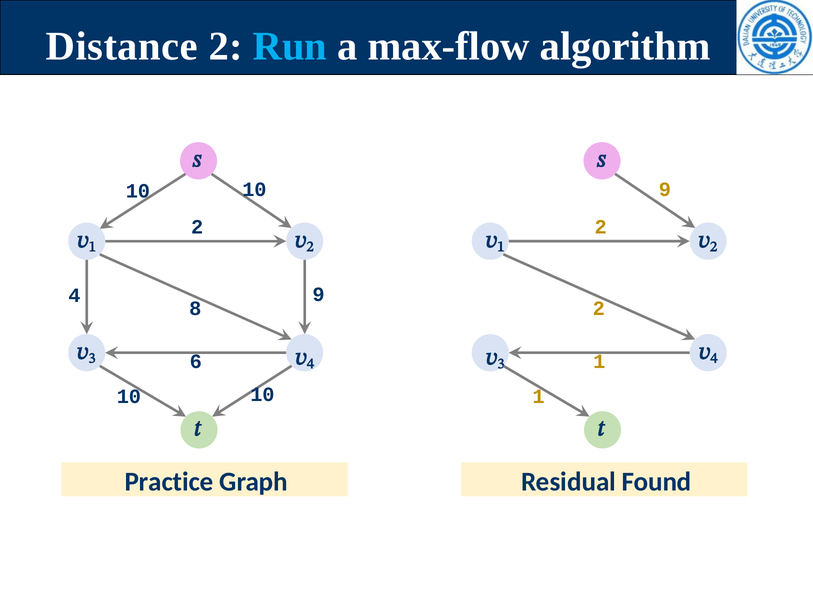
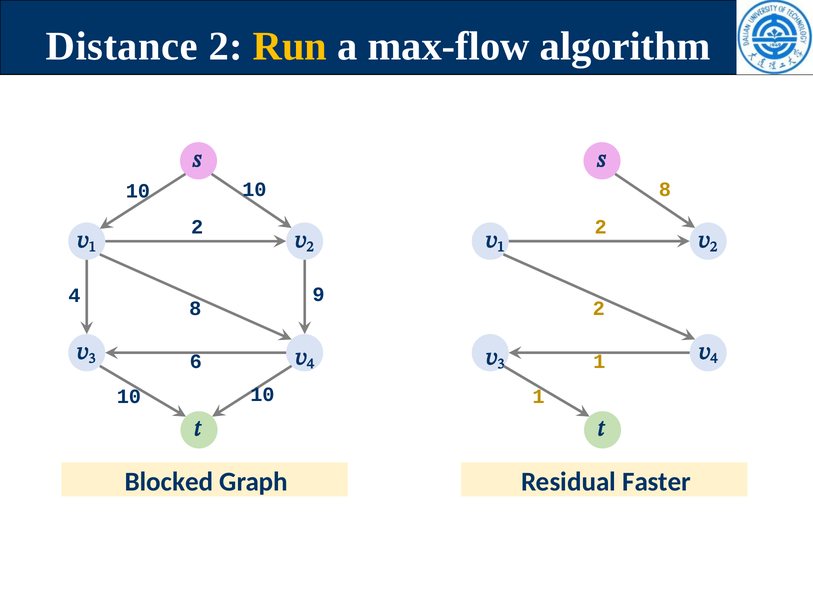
Run colour: light blue -> yellow
10 9: 9 -> 8
Practice: Practice -> Blocked
Found: Found -> Faster
